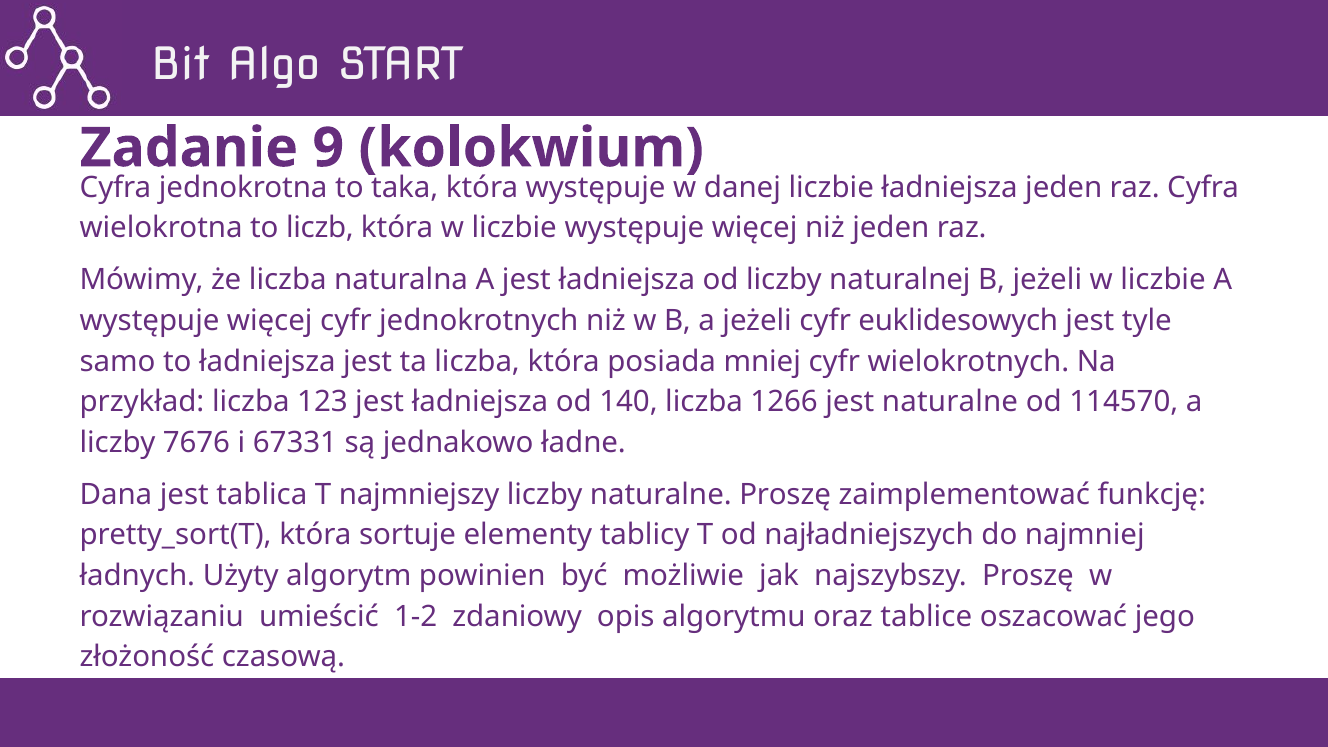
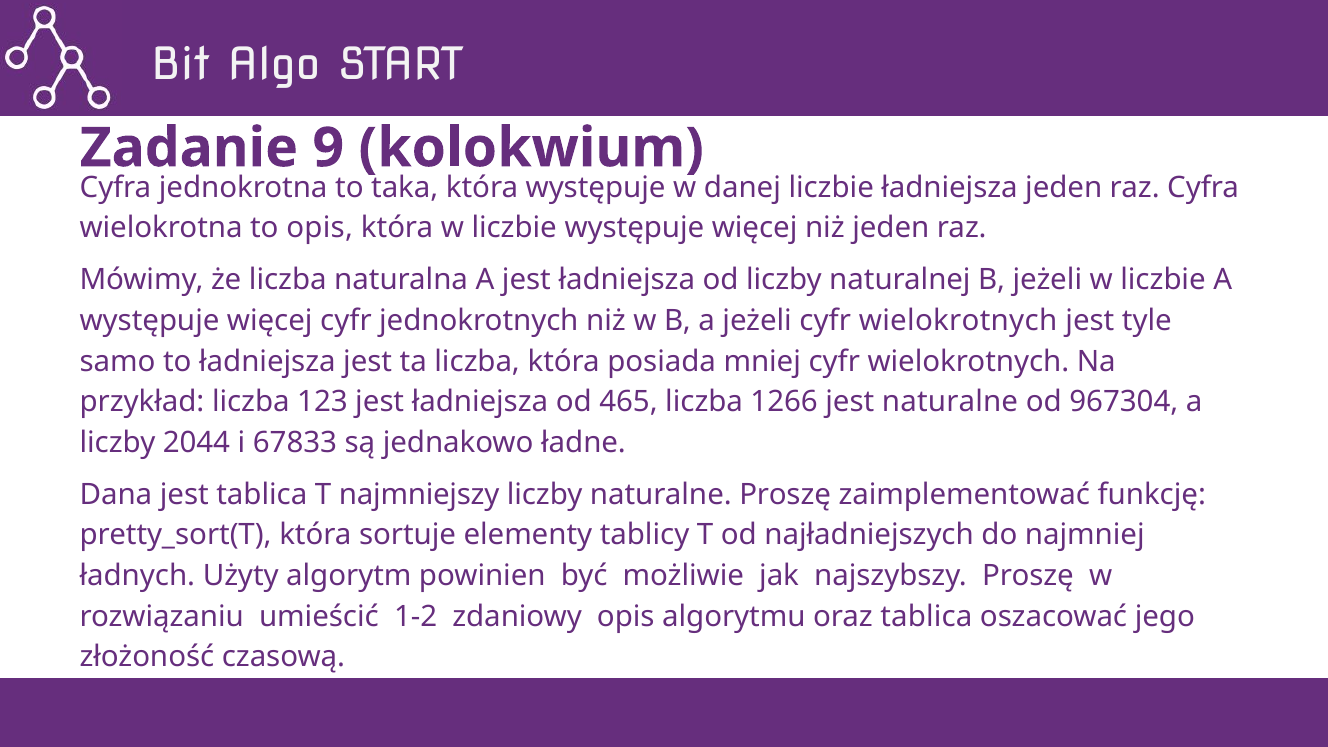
to liczb: liczb -> opis
jeżeli cyfr euklidesowych: euklidesowych -> wielokrotnych
140: 140 -> 465
114570: 114570 -> 967304
7676: 7676 -> 2044
67331: 67331 -> 67833
oraz tablice: tablice -> tablica
